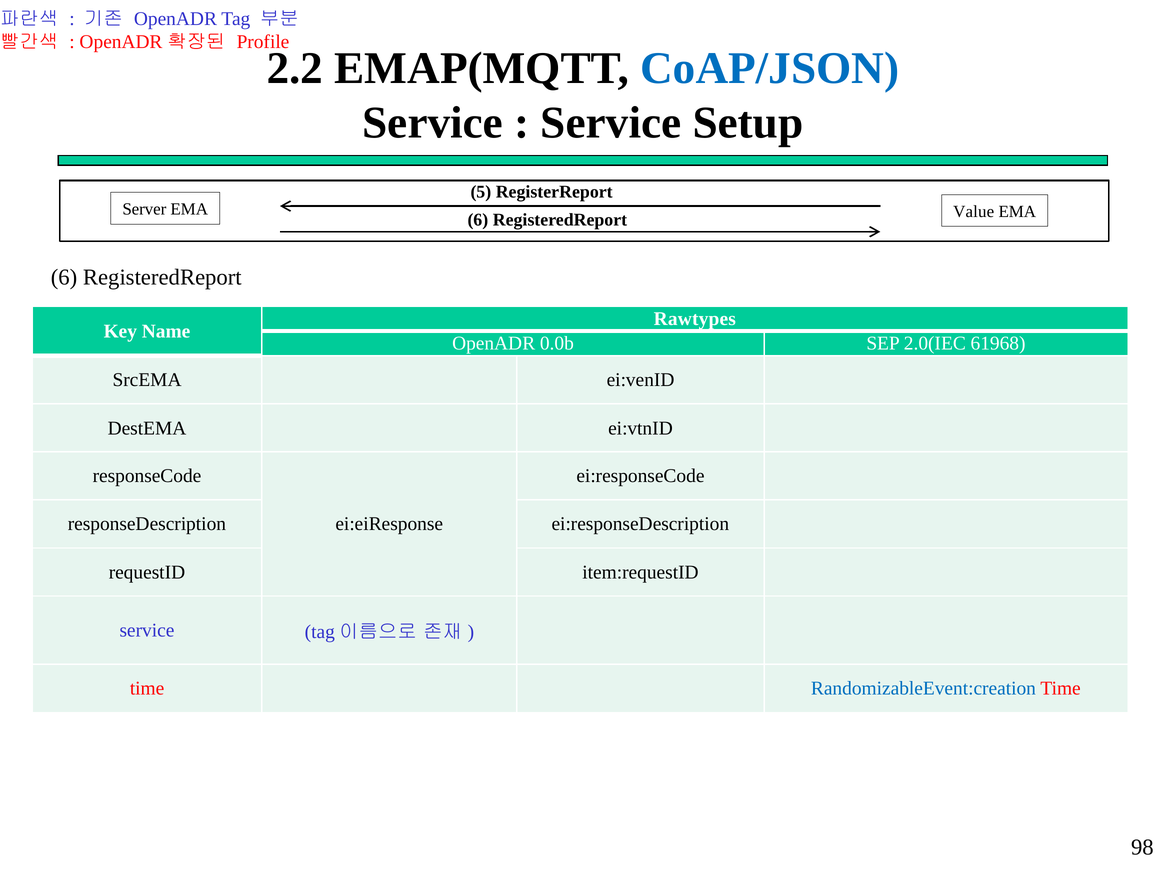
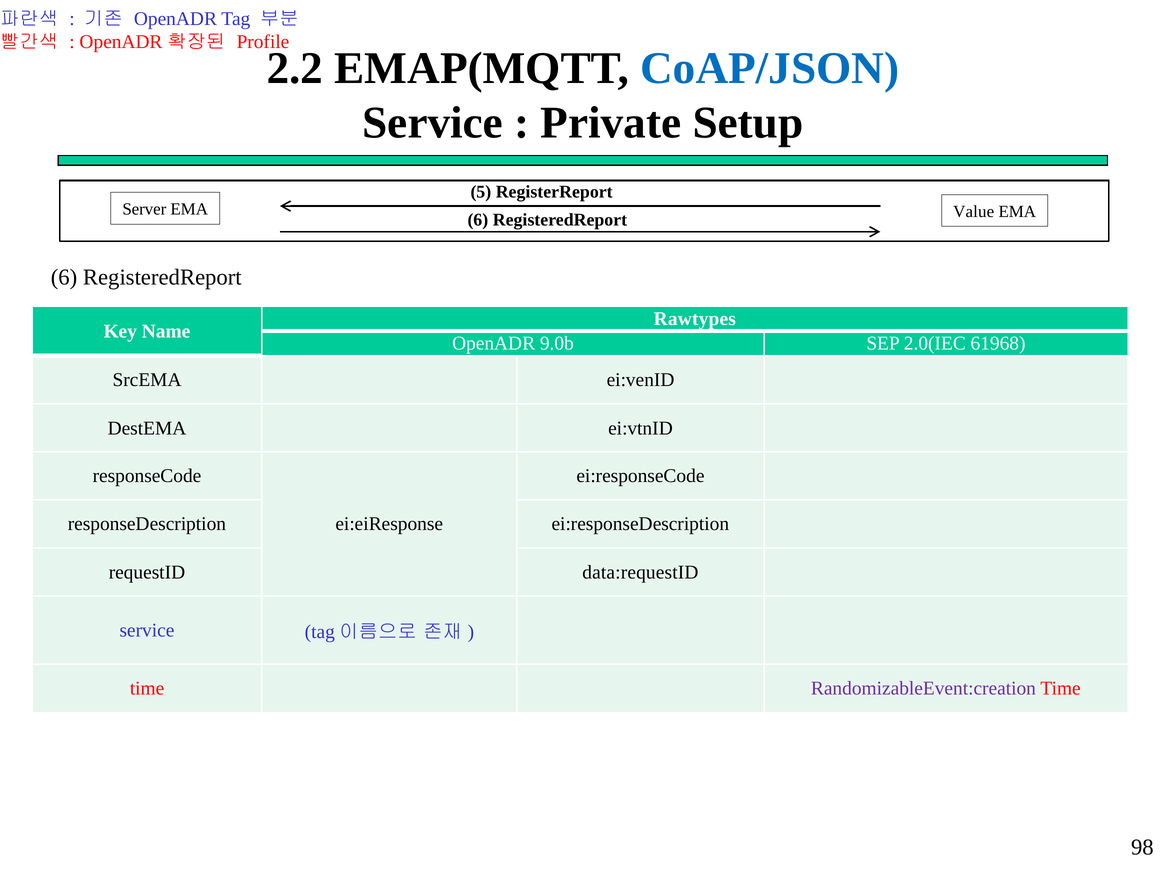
Service at (611, 123): Service -> Private
0.0b: 0.0b -> 9.0b
item:requestID: item:requestID -> data:requestID
RandomizableEvent:creation colour: blue -> purple
